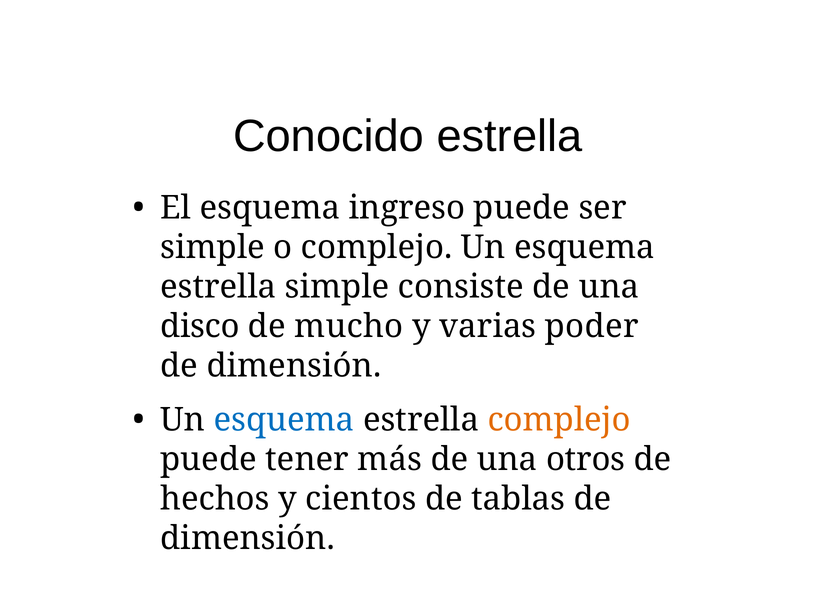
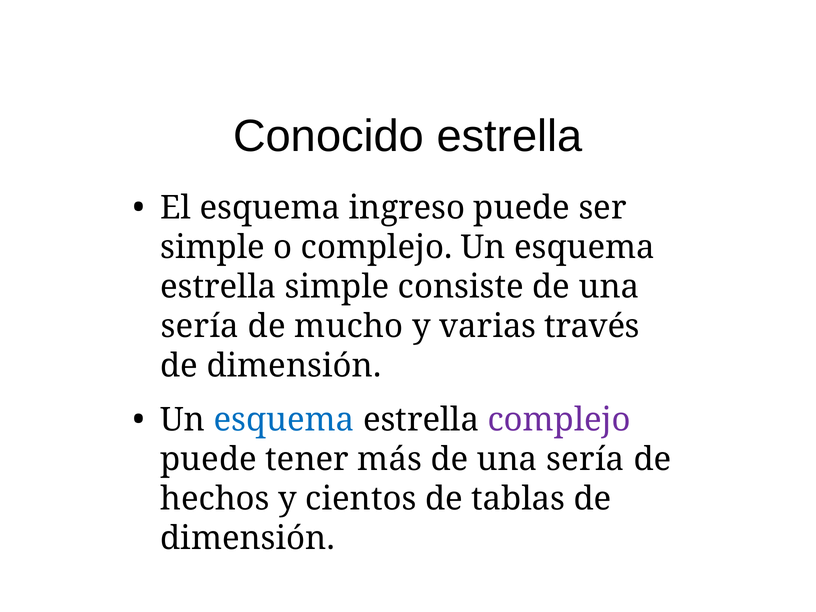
disco at (200, 326): disco -> sería
poder: poder -> través
complejo at (559, 420) colour: orange -> purple
más de una otros: otros -> sería
